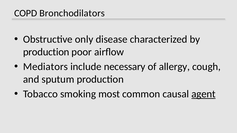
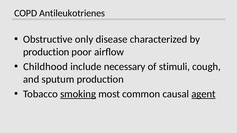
Bronchodilators: Bronchodilators -> Antileukotrienes
Mediators: Mediators -> Childhood
allergy: allergy -> stimuli
smoking underline: none -> present
